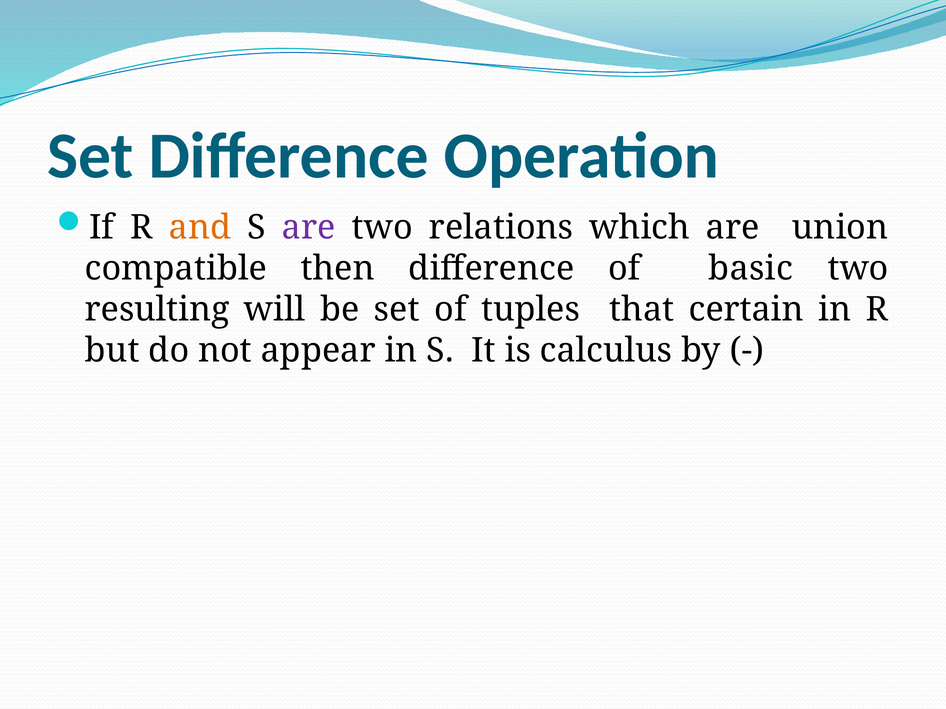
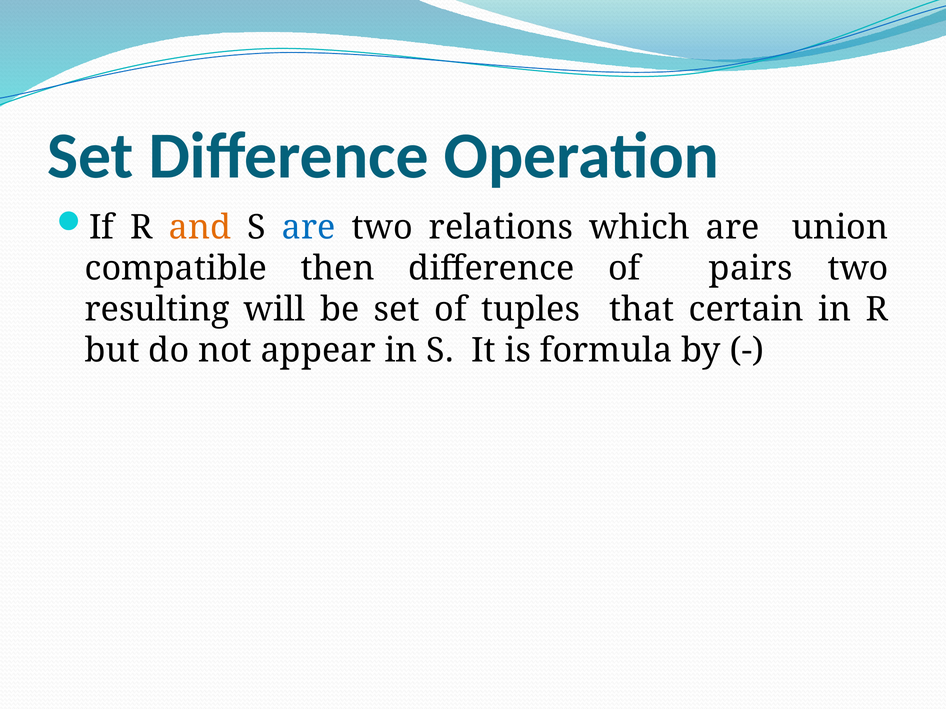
are at (309, 228) colour: purple -> blue
basic: basic -> pairs
calculus: calculus -> formula
